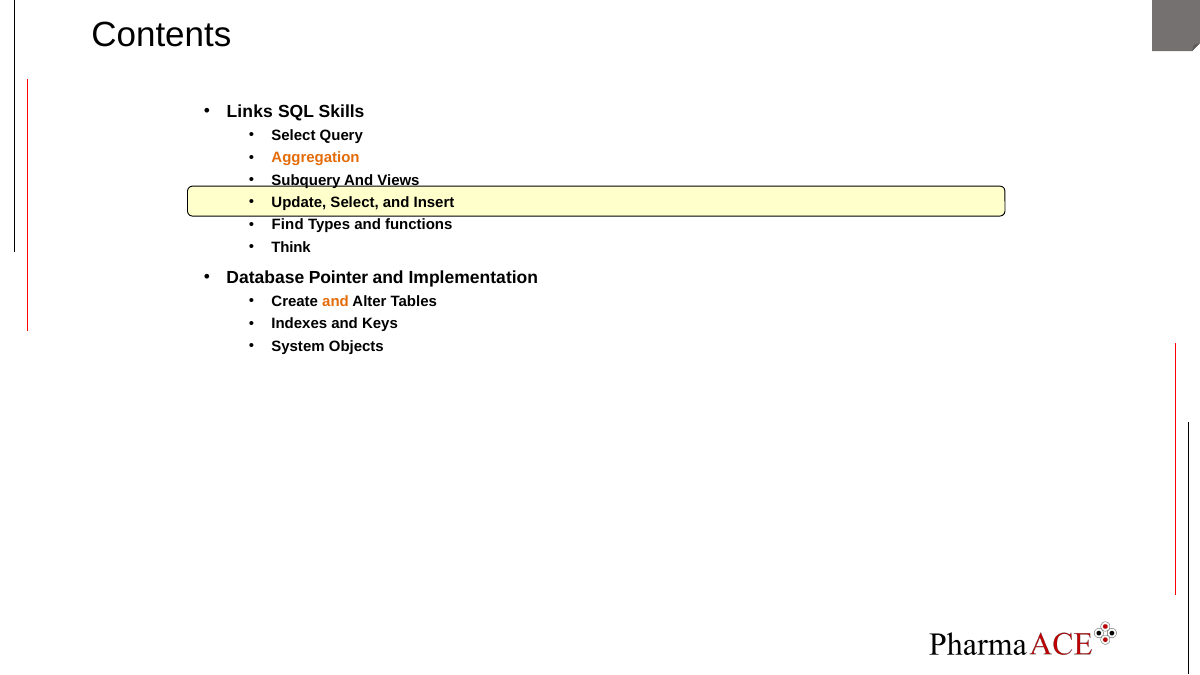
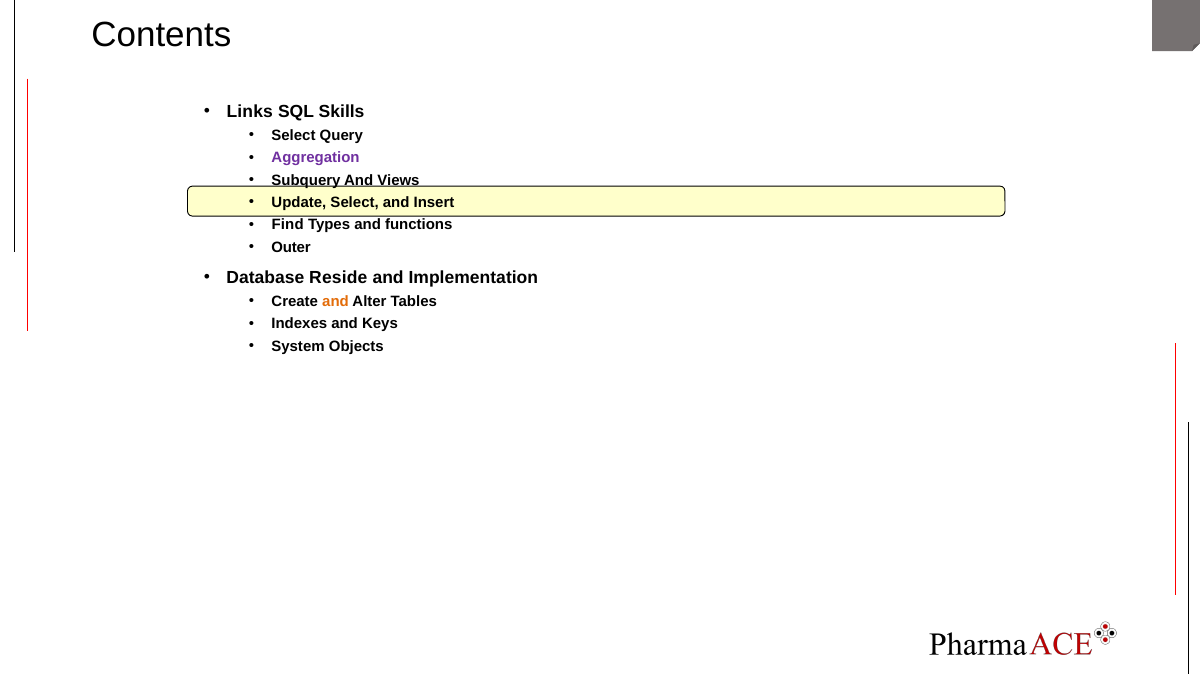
Aggregation colour: orange -> purple
Think: Think -> Outer
Pointer: Pointer -> Reside
